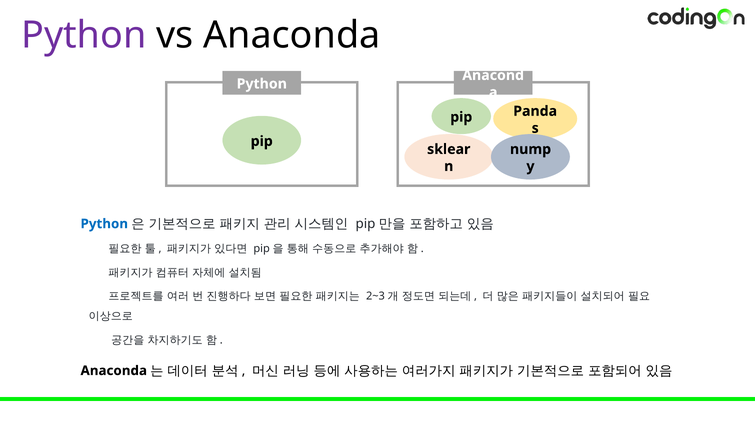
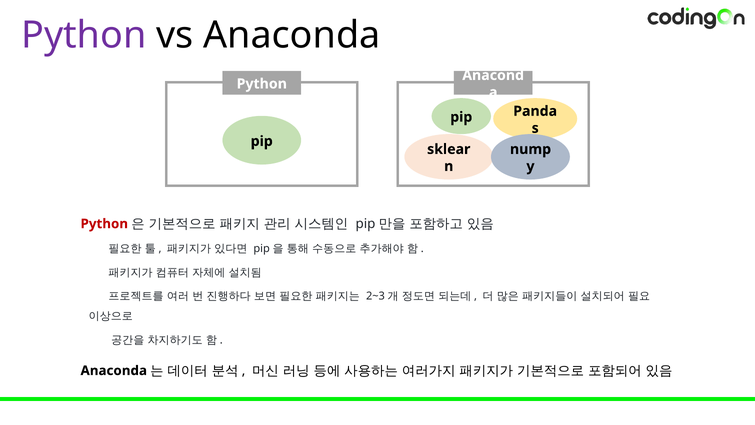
Python at (104, 224) colour: blue -> red
